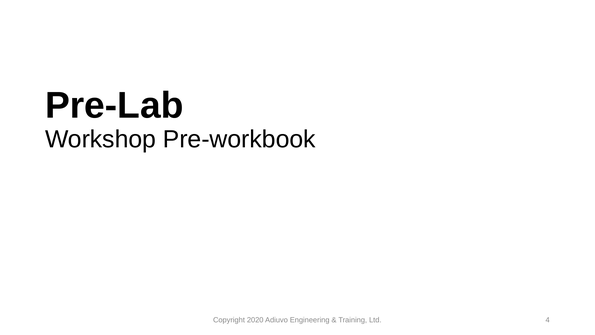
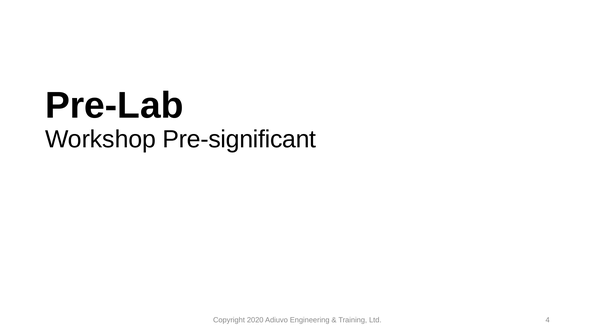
Pre-workbook: Pre-workbook -> Pre-significant
